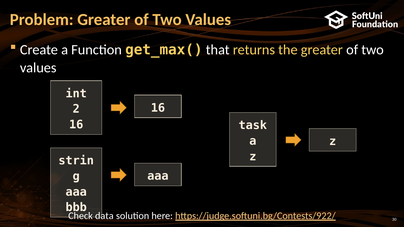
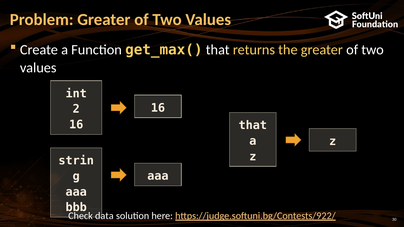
task at (253, 126): task -> that
